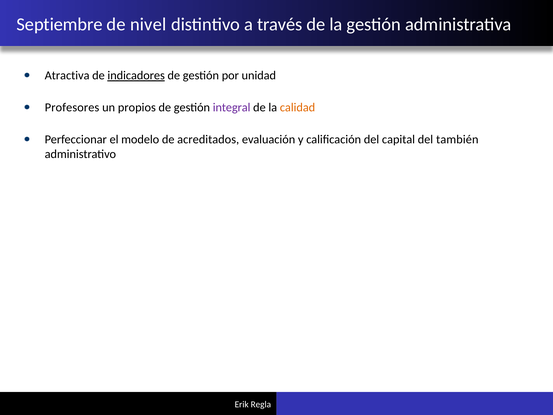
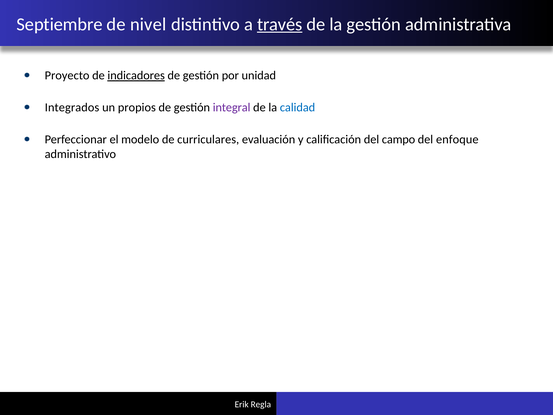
través underline: none -> present
Atractiva: Atractiva -> Proyecto
Profesores: Profesores -> Integrados
calidad colour: orange -> blue
acreditados: acreditados -> curriculares
capital: capital -> campo
también: también -> enfoque
